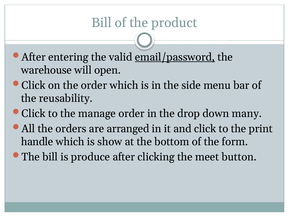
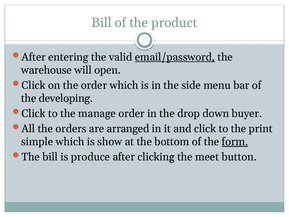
reusability: reusability -> developing
many: many -> buyer
handle: handle -> simple
form underline: none -> present
